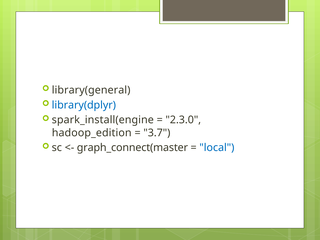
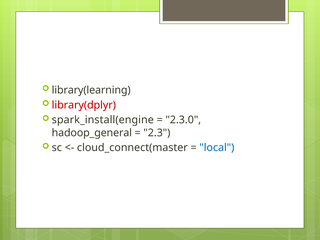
library(general: library(general -> library(learning
library(dplyr colour: blue -> red
hadoop_edition: hadoop_edition -> hadoop_general
3.7: 3.7 -> 2.3
graph_connect(master: graph_connect(master -> cloud_connect(master
